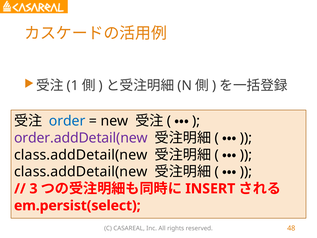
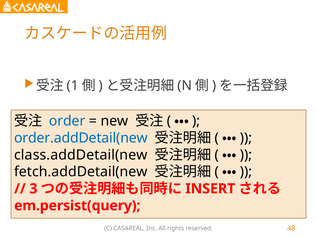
order.addDetail(new colour: purple -> blue
class.addDetail(new at (81, 172): class.addDetail(new -> fetch.addDetail(new
em.persist(select: em.persist(select -> em.persist(query
